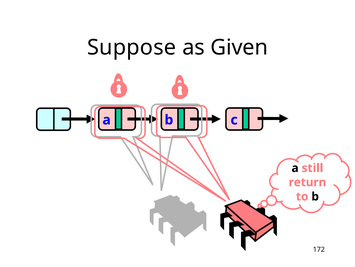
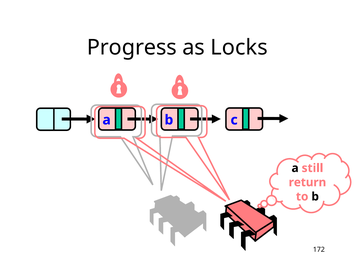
Suppose: Suppose -> Progress
Given: Given -> Locks
